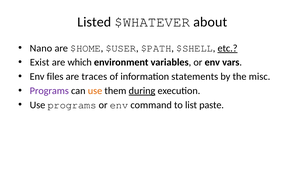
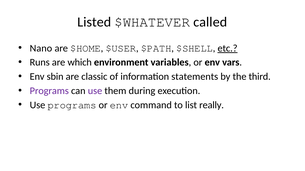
about: about -> called
Exist: Exist -> Runs
files: files -> sbin
traces: traces -> classic
misc: misc -> third
use at (95, 91) colour: orange -> purple
during underline: present -> none
paste: paste -> really
